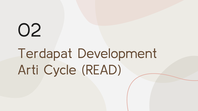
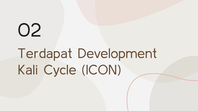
Arti: Arti -> Kali
READ: READ -> ICON
